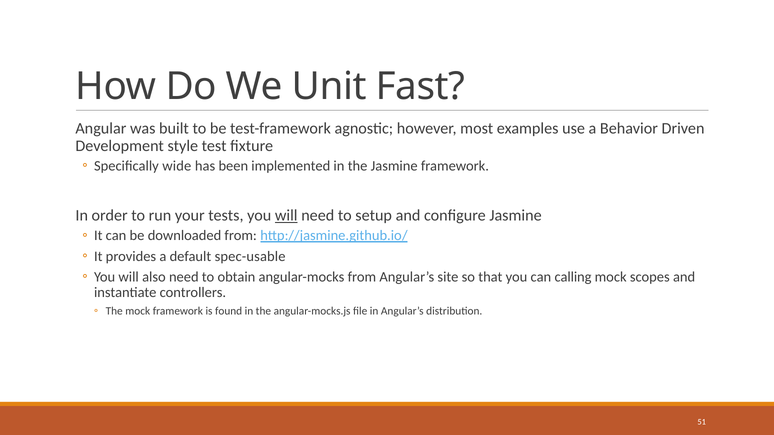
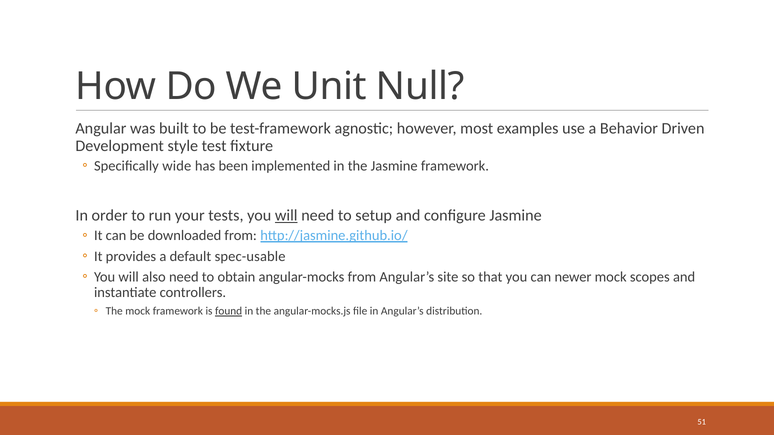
Fast: Fast -> Null
calling: calling -> newer
found underline: none -> present
